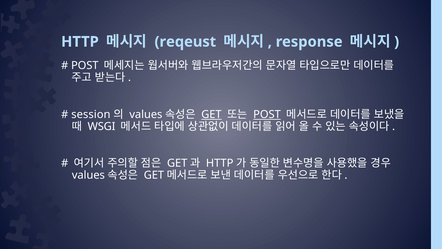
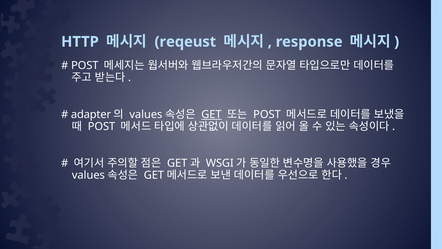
session: session -> adapter
POST at (267, 114) underline: present -> none
WSGI at (102, 126): WSGI -> POST
HTTP at (220, 163): HTTP -> WSGI
